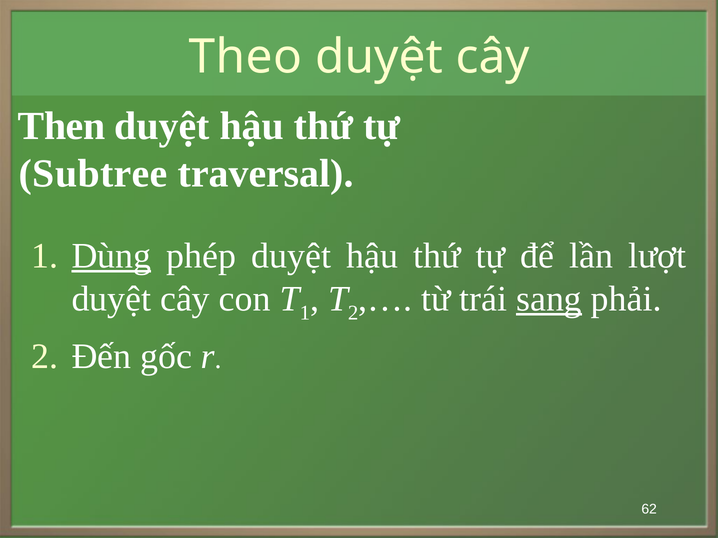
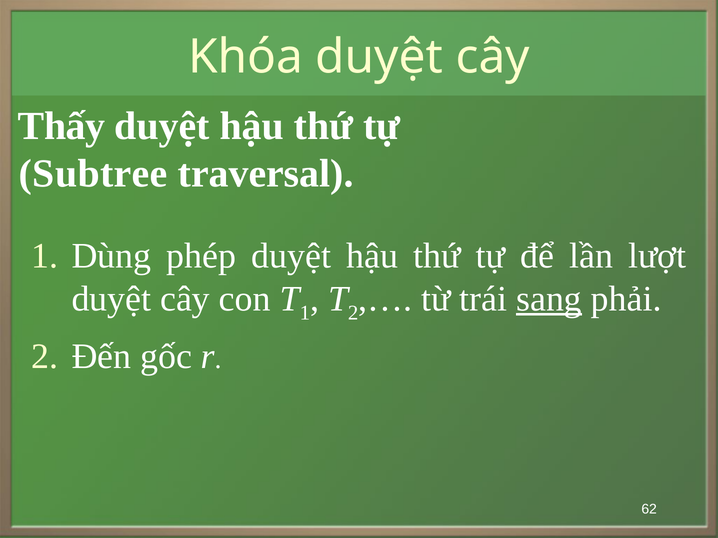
Theo: Theo -> Khóa
Then: Then -> Thấy
Dùng underline: present -> none
